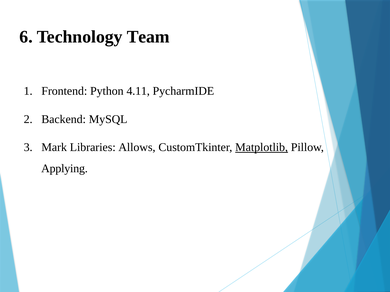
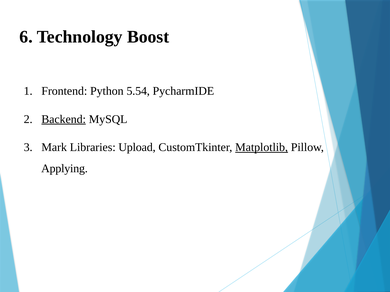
Team: Team -> Boost
4.11: 4.11 -> 5.54
Backend underline: none -> present
Allows: Allows -> Upload
